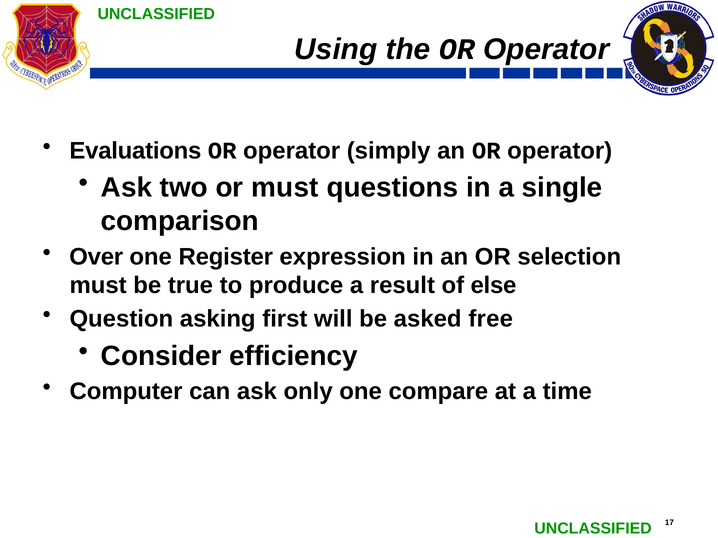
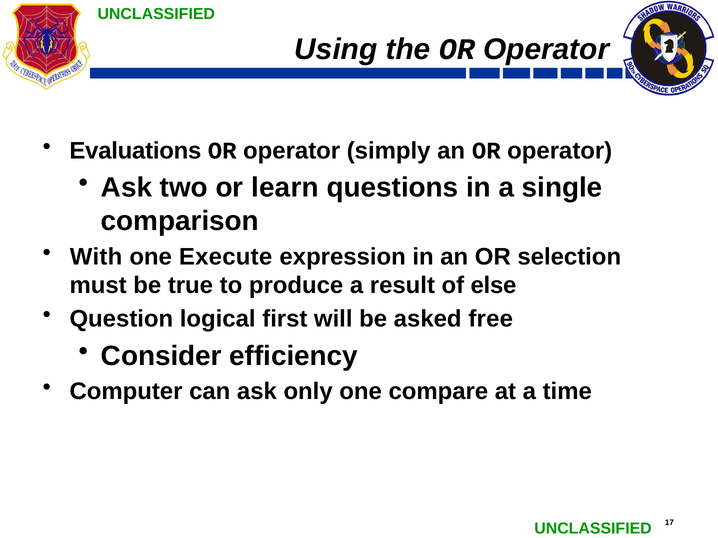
or must: must -> learn
Over: Over -> With
Register: Register -> Execute
asking: asking -> logical
